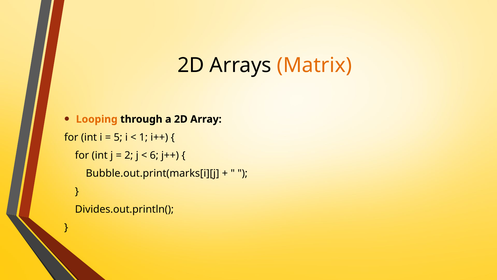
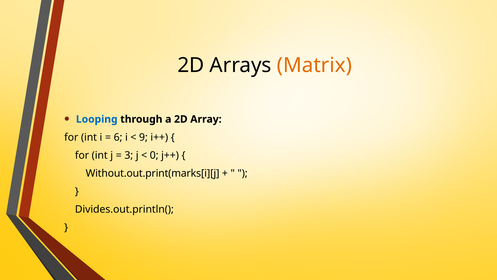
Looping colour: orange -> blue
5: 5 -> 6
1: 1 -> 9
2: 2 -> 3
6: 6 -> 0
Bubble.out.print(marks[i][j: Bubble.out.print(marks[i][j -> Without.out.print(marks[i][j
